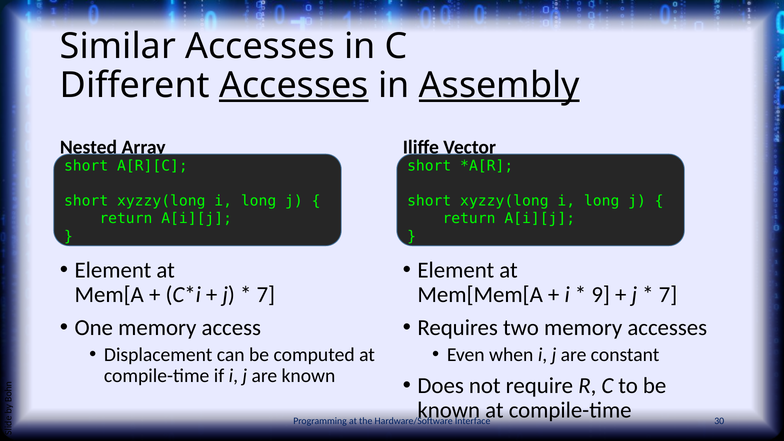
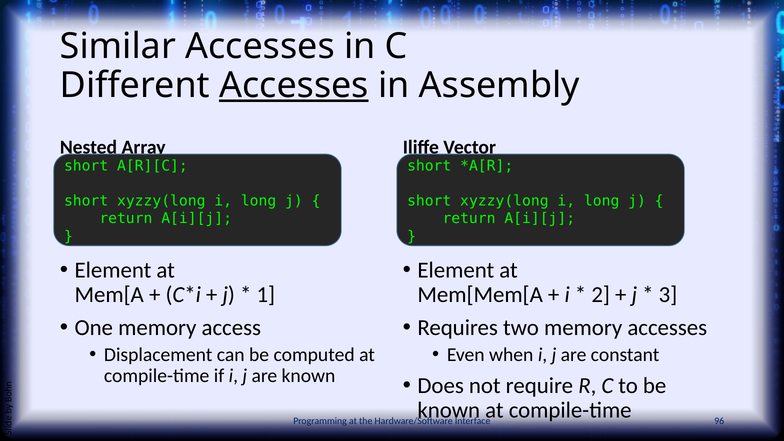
Assembly underline: present -> none
9: 9 -> 2
7 at (668, 295): 7 -> 3
7 at (266, 295): 7 -> 1
30: 30 -> 96
